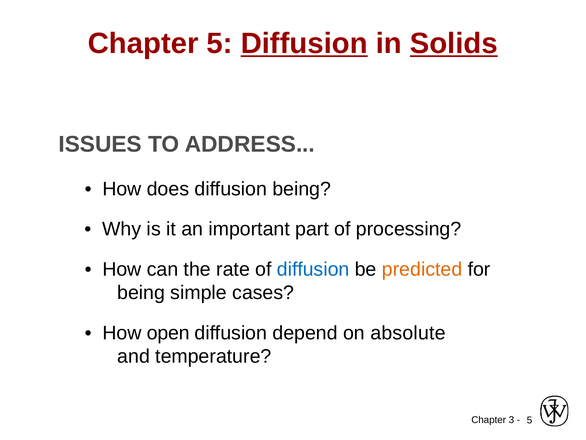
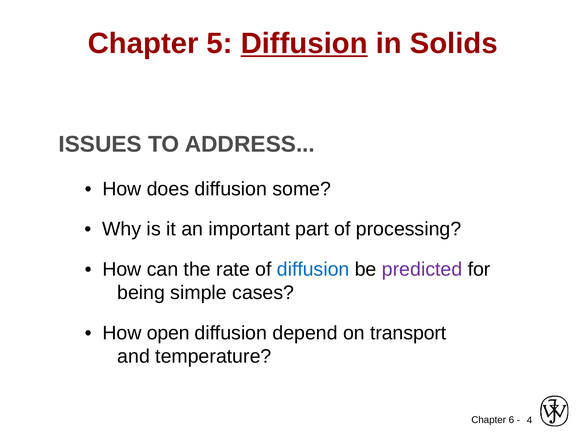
Solids underline: present -> none
diffusion being: being -> some
predicted colour: orange -> purple
absolute: absolute -> transport
3: 3 -> 6
5 at (529, 420): 5 -> 4
